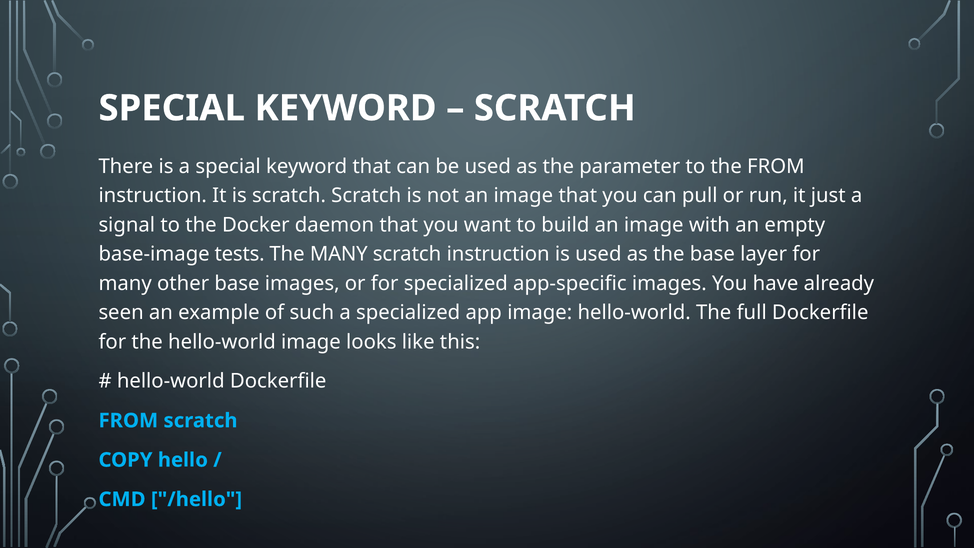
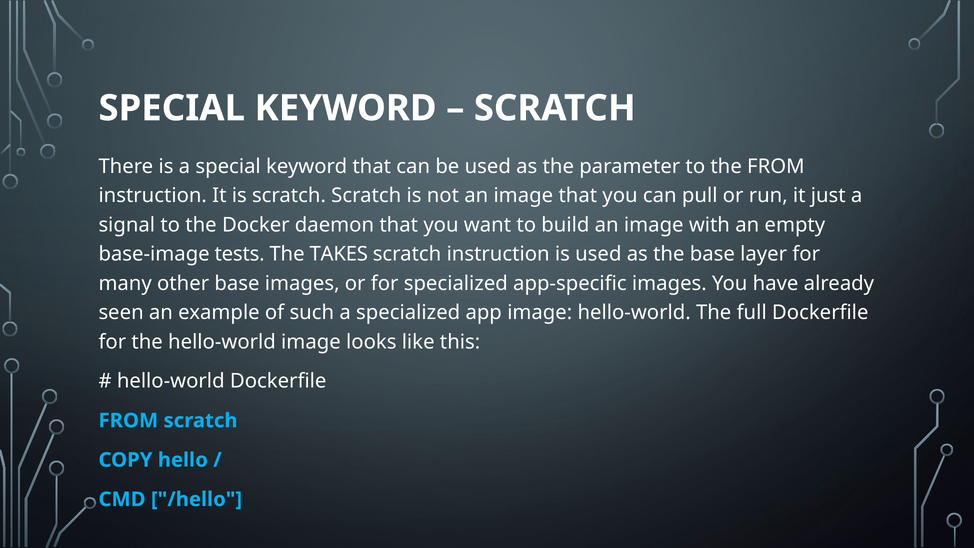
The MANY: MANY -> TAKES
